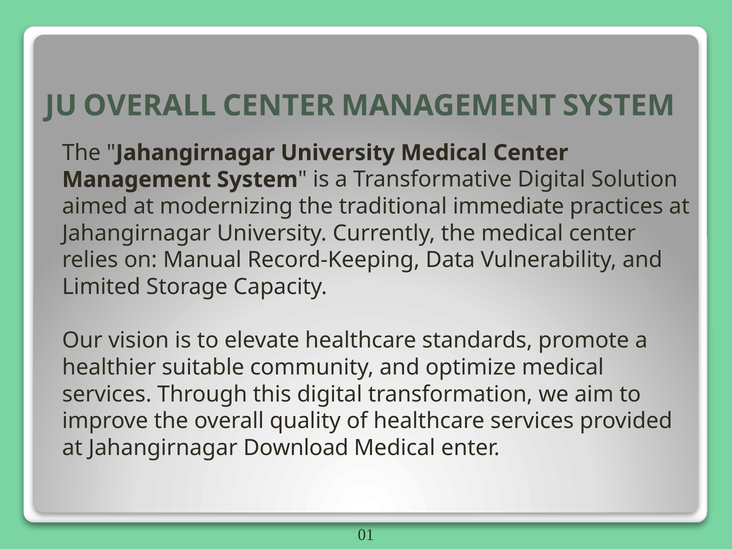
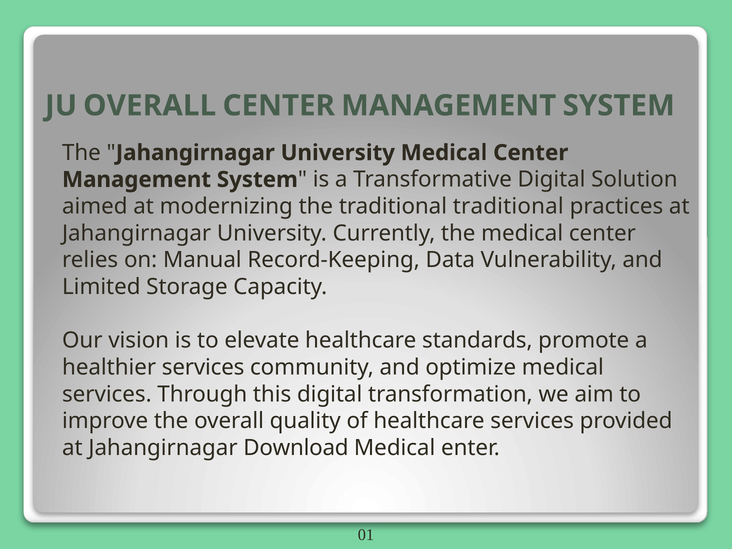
traditional immediate: immediate -> traditional
healthier suitable: suitable -> services
